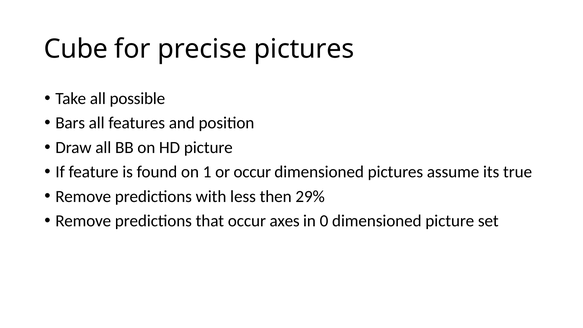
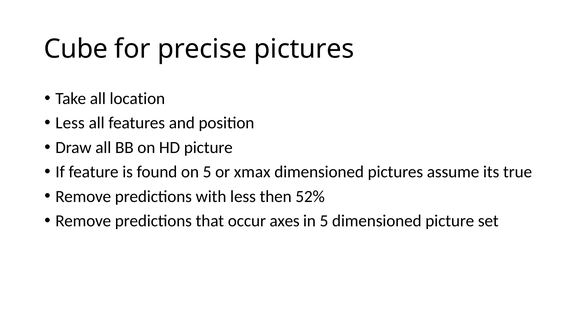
possible: possible -> location
Bars at (70, 123): Bars -> Less
on 1: 1 -> 5
or occur: occur -> xmax
29%: 29% -> 52%
in 0: 0 -> 5
